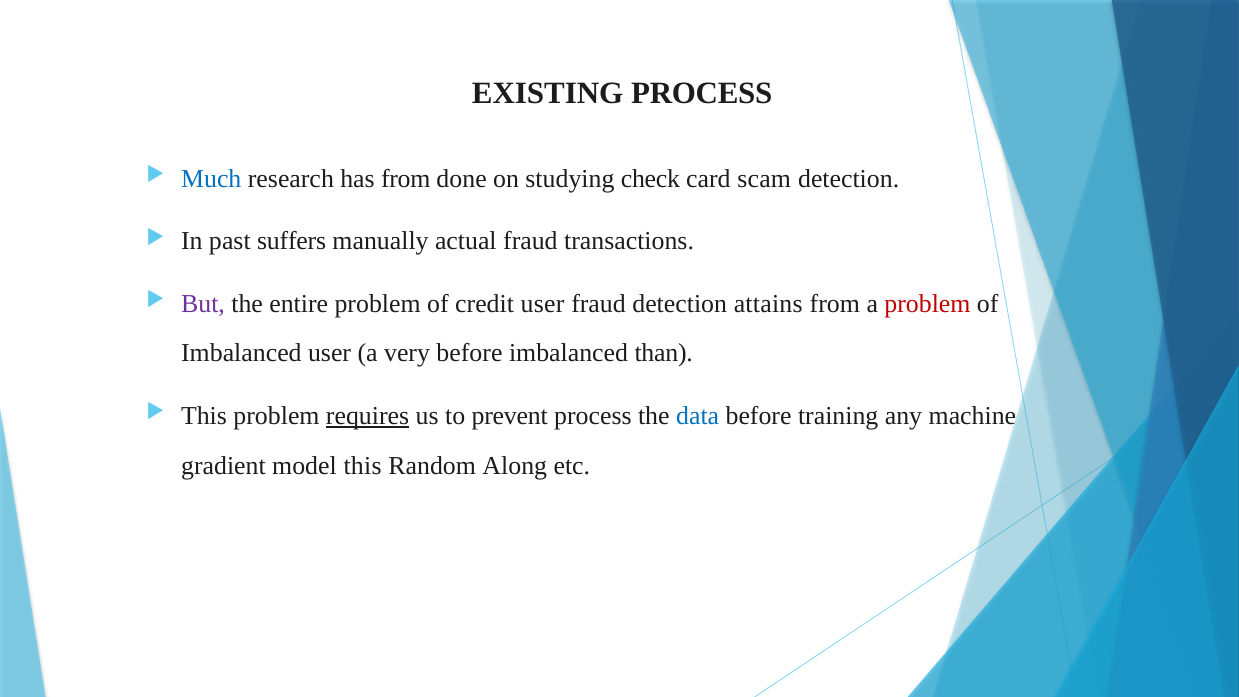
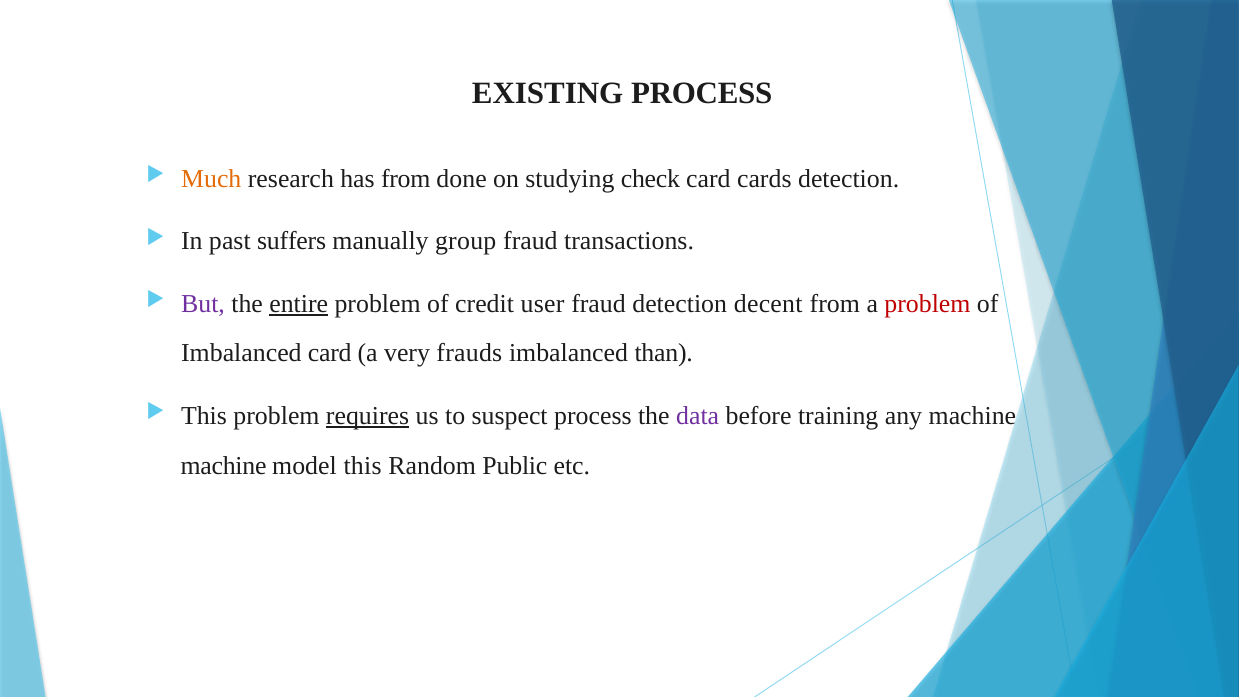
Much colour: blue -> orange
scam: scam -> cards
actual: actual -> group
entire underline: none -> present
attains: attains -> decent
Imbalanced user: user -> card
very before: before -> frauds
prevent: prevent -> suspect
data colour: blue -> purple
gradient at (223, 465): gradient -> machine
Along: Along -> Public
